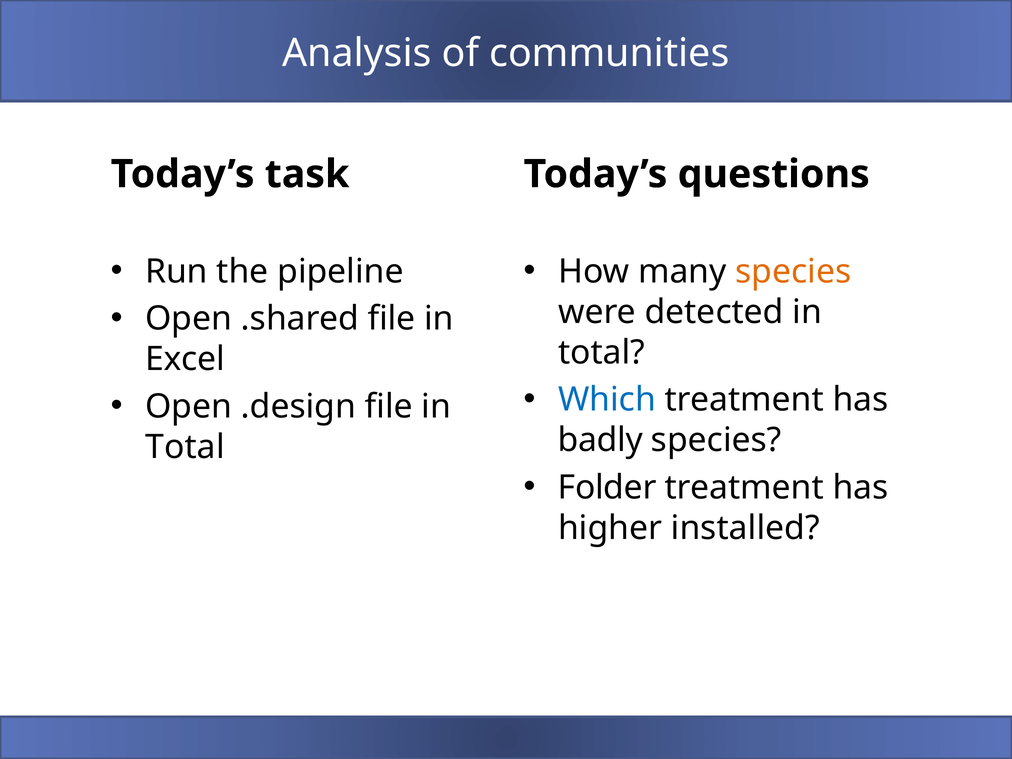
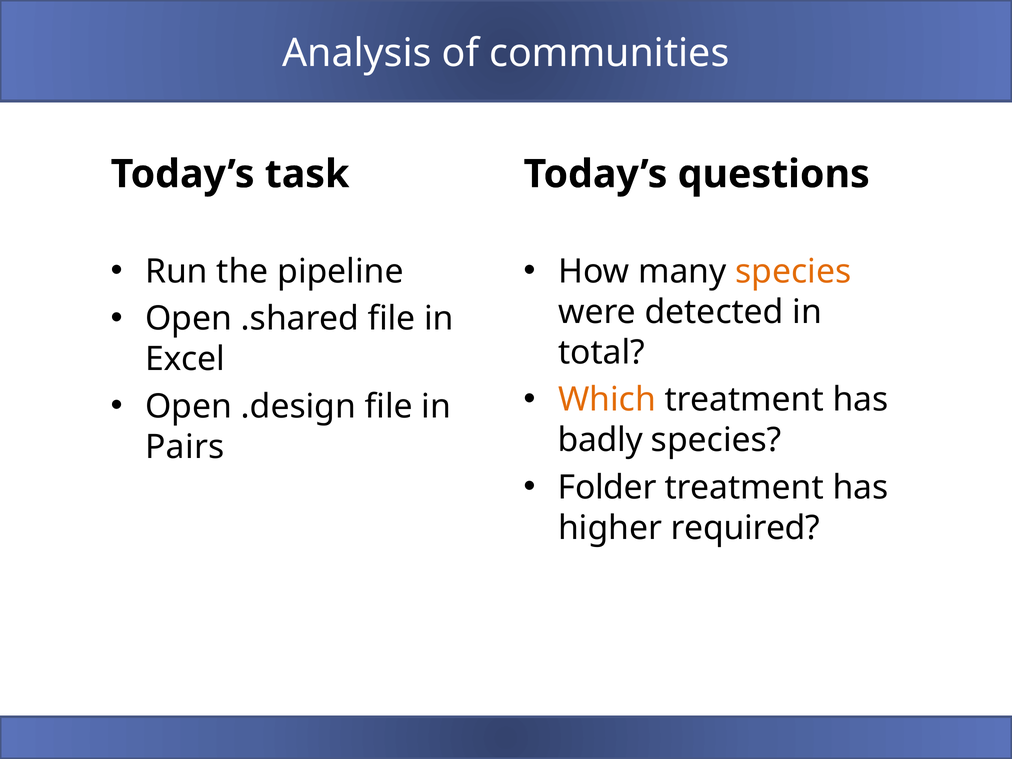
Which colour: blue -> orange
Total at (185, 447): Total -> Pairs
installed: installed -> required
